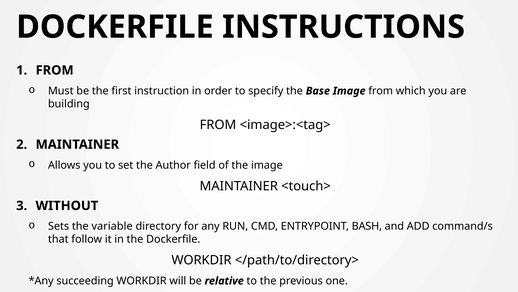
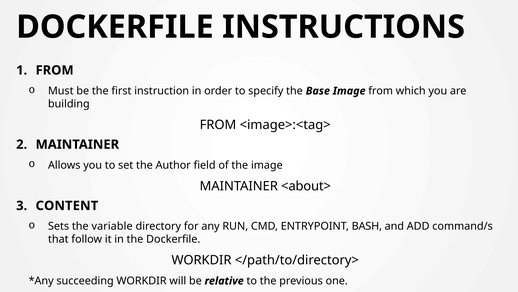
<touch>: <touch> -> <about>
WITHOUT: WITHOUT -> CONTENT
